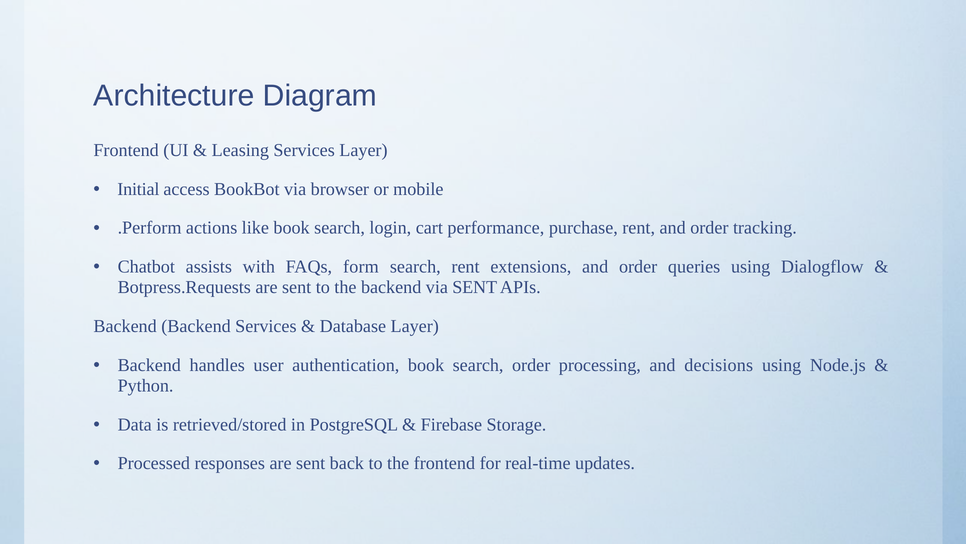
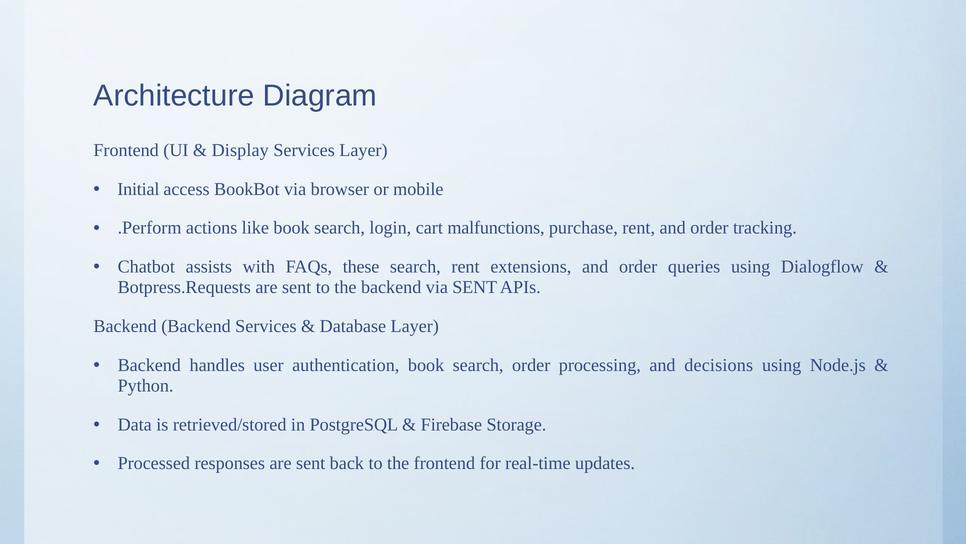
Leasing: Leasing -> Display
performance: performance -> malfunctions
form: form -> these
